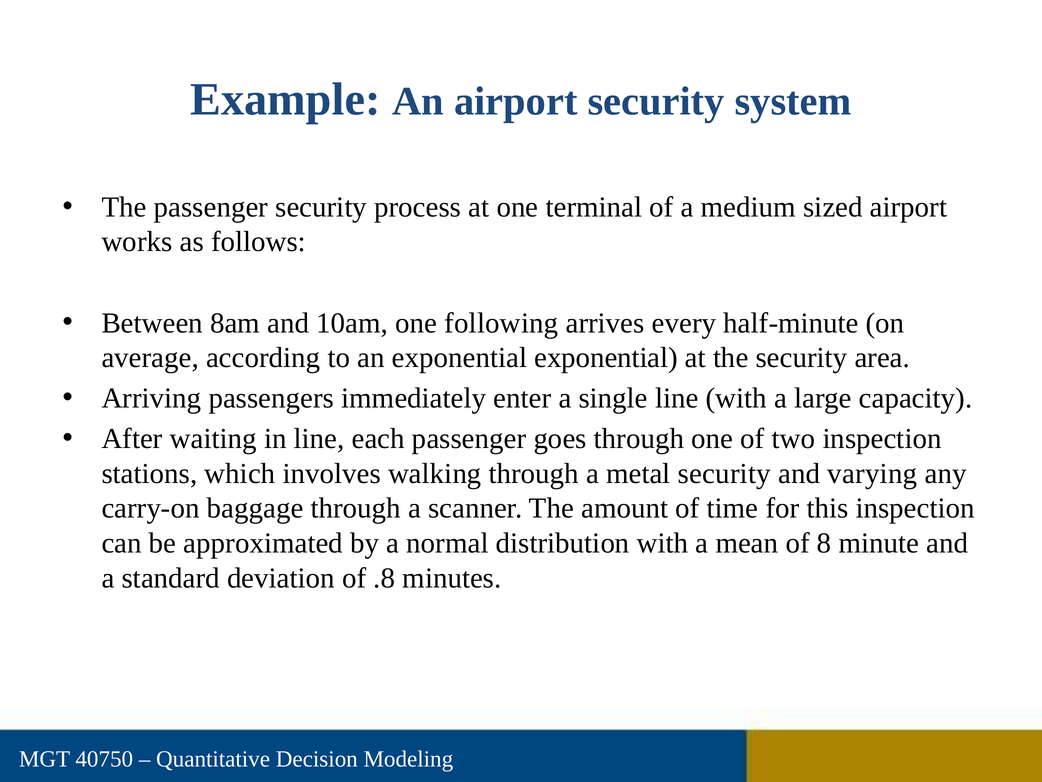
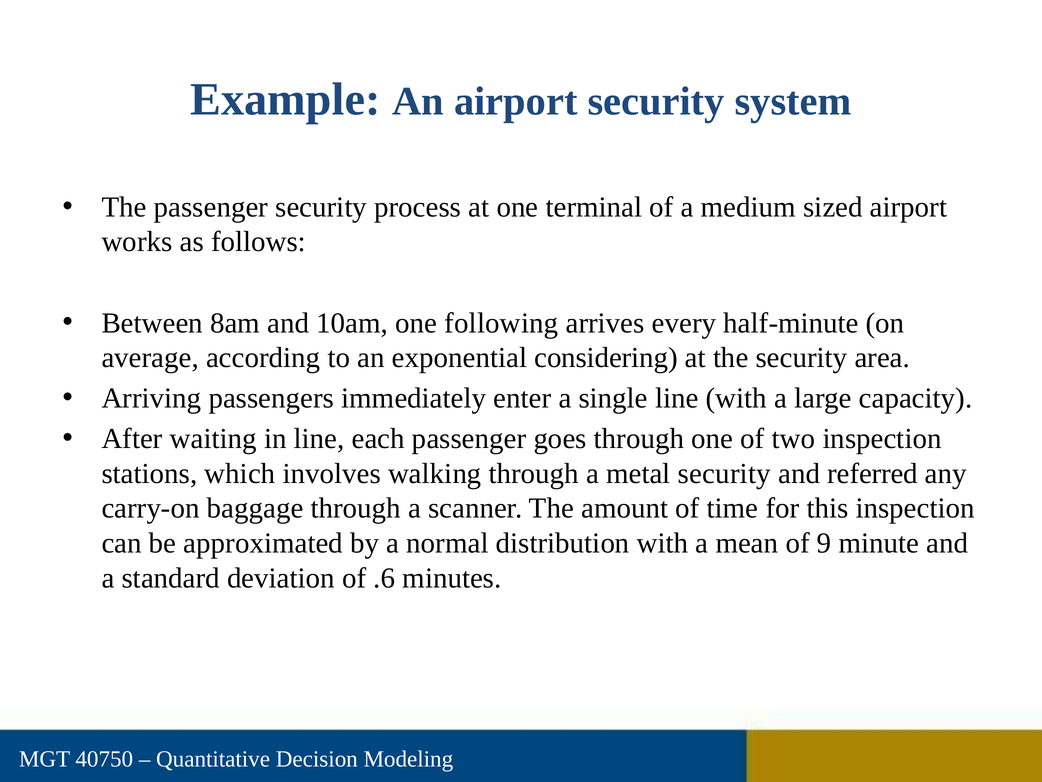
exponential exponential: exponential -> considering
varying: varying -> referred
8: 8 -> 9
.8: .8 -> .6
